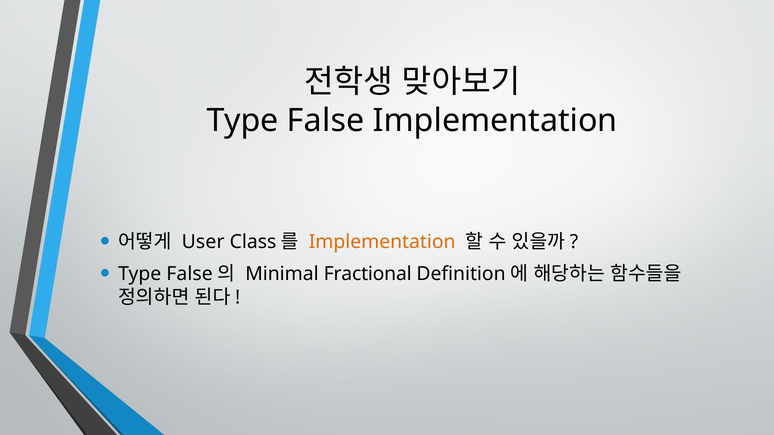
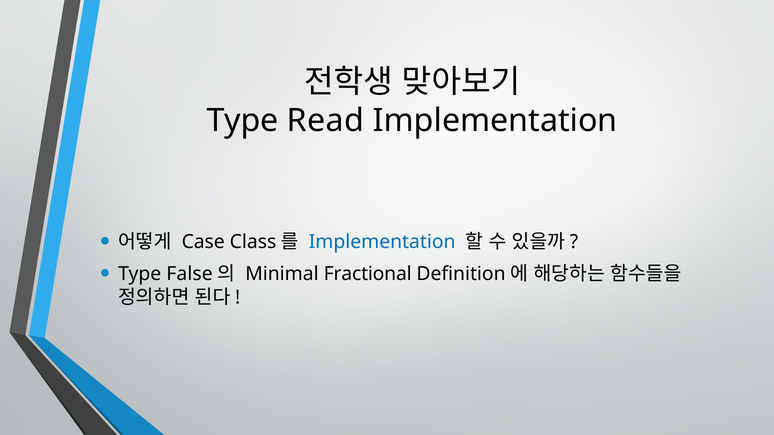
False at (326, 121): False -> Read
User: User -> Case
Implementation at (382, 242) colour: orange -> blue
